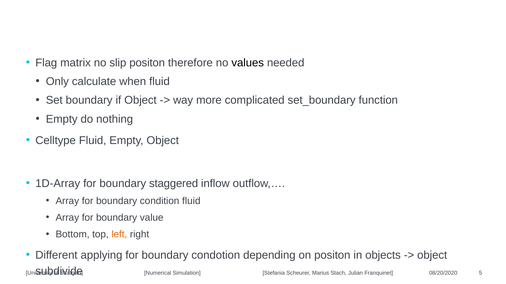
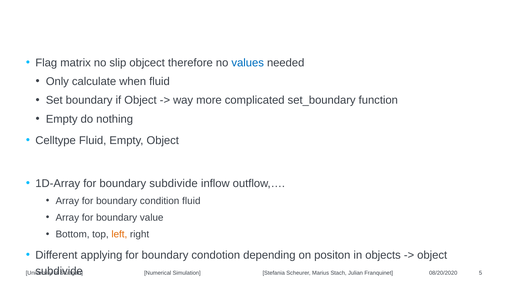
slip positon: positon -> objcect
values colour: black -> blue
boundary staggered: staggered -> subdivide
